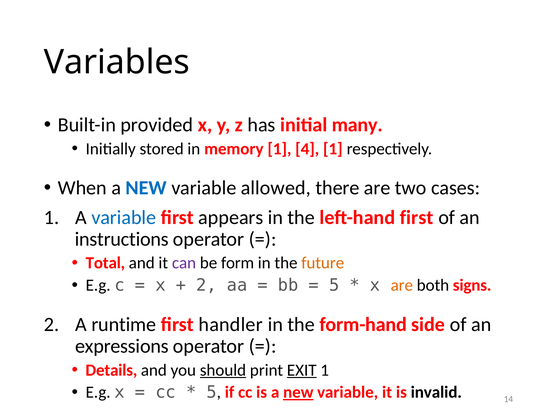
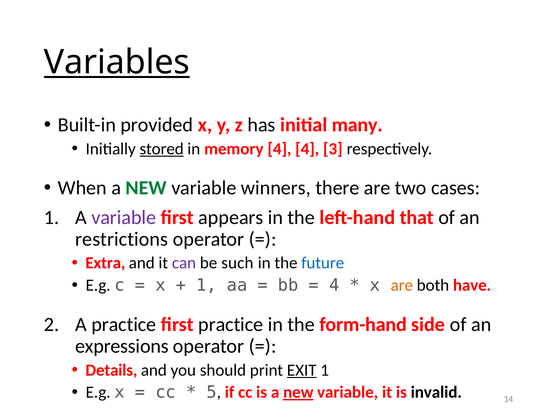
Variables underline: none -> present
stored underline: none -> present
memory 1: 1 -> 4
4 1: 1 -> 3
NEW at (146, 188) colour: blue -> green
allowed: allowed -> winners
variable at (124, 217) colour: blue -> purple
left-hand first: first -> that
instructions: instructions -> restrictions
Total: Total -> Extra
form: form -> such
future colour: orange -> blue
2 at (206, 285): 2 -> 1
5 at (334, 285): 5 -> 4
signs: signs -> have
A runtime: runtime -> practice
first handler: handler -> practice
should underline: present -> none
